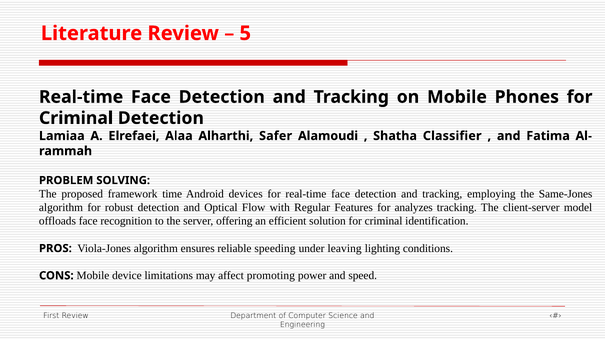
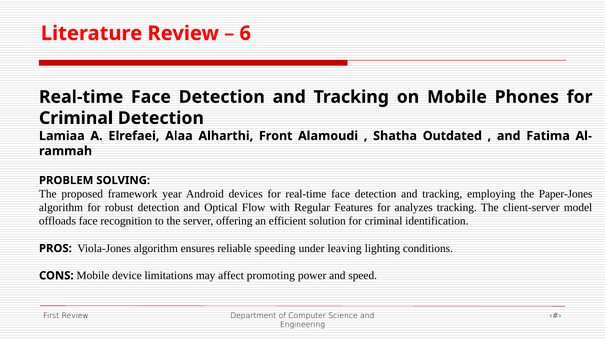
5: 5 -> 6
Safer: Safer -> Front
Classifier: Classifier -> Outdated
time: time -> year
Same-Jones: Same-Jones -> Paper-Jones
